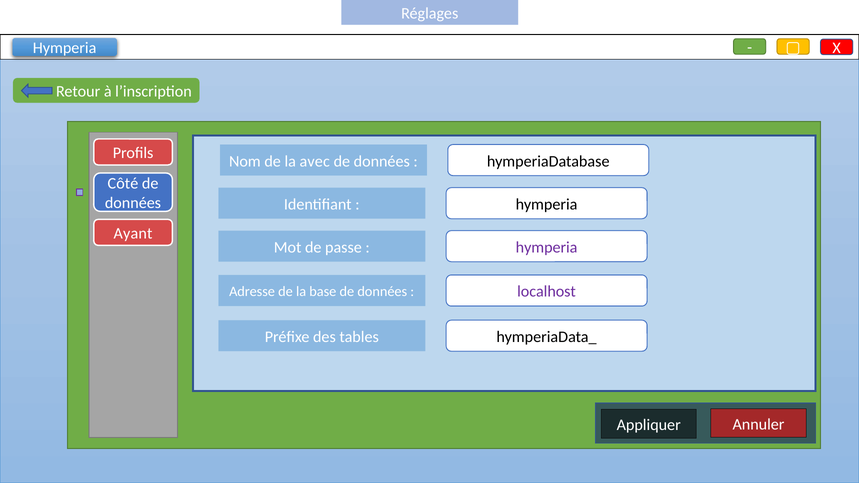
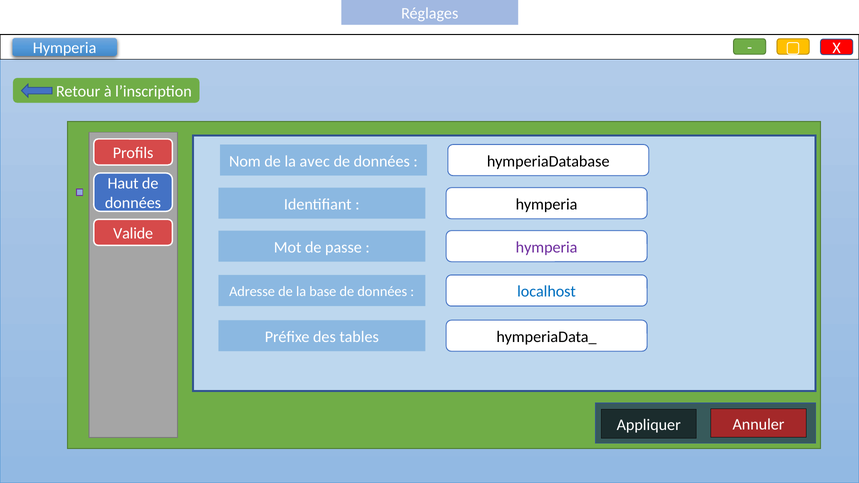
Côté: Côté -> Haut
Ayant: Ayant -> Valide
localhost colour: purple -> blue
